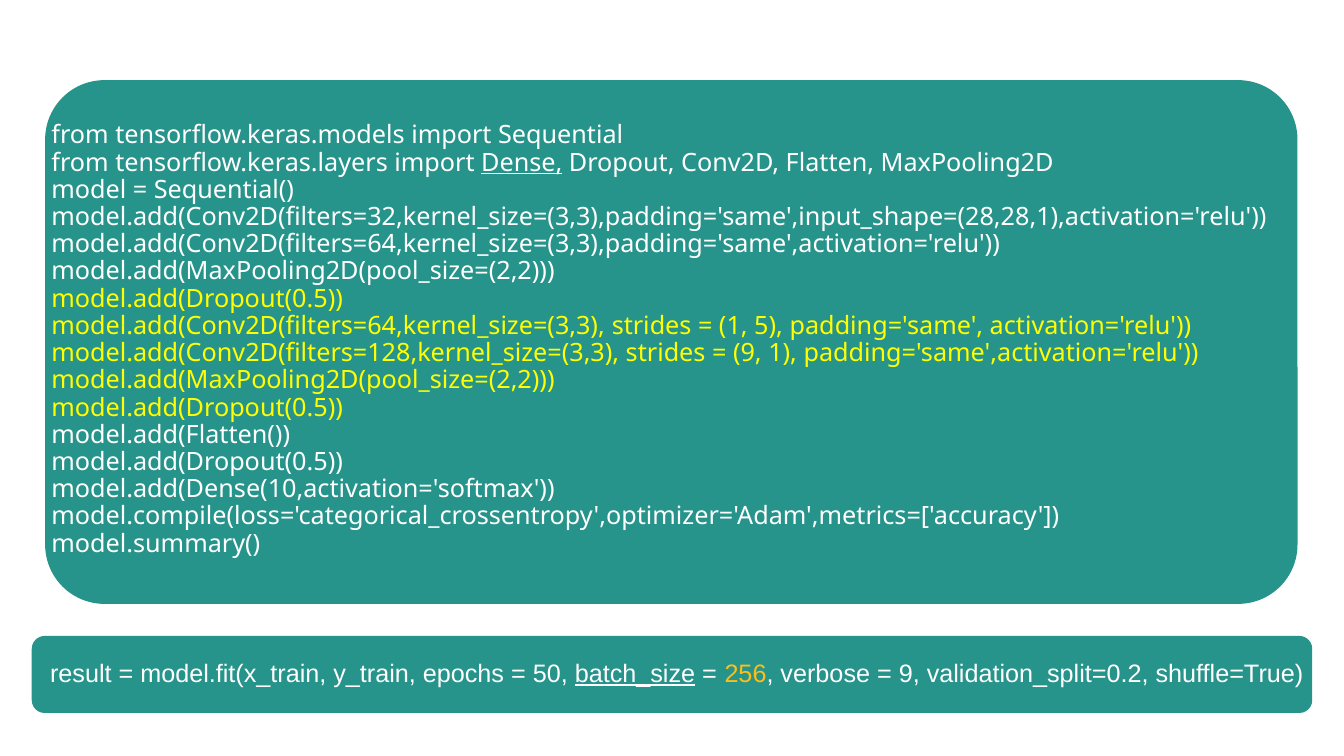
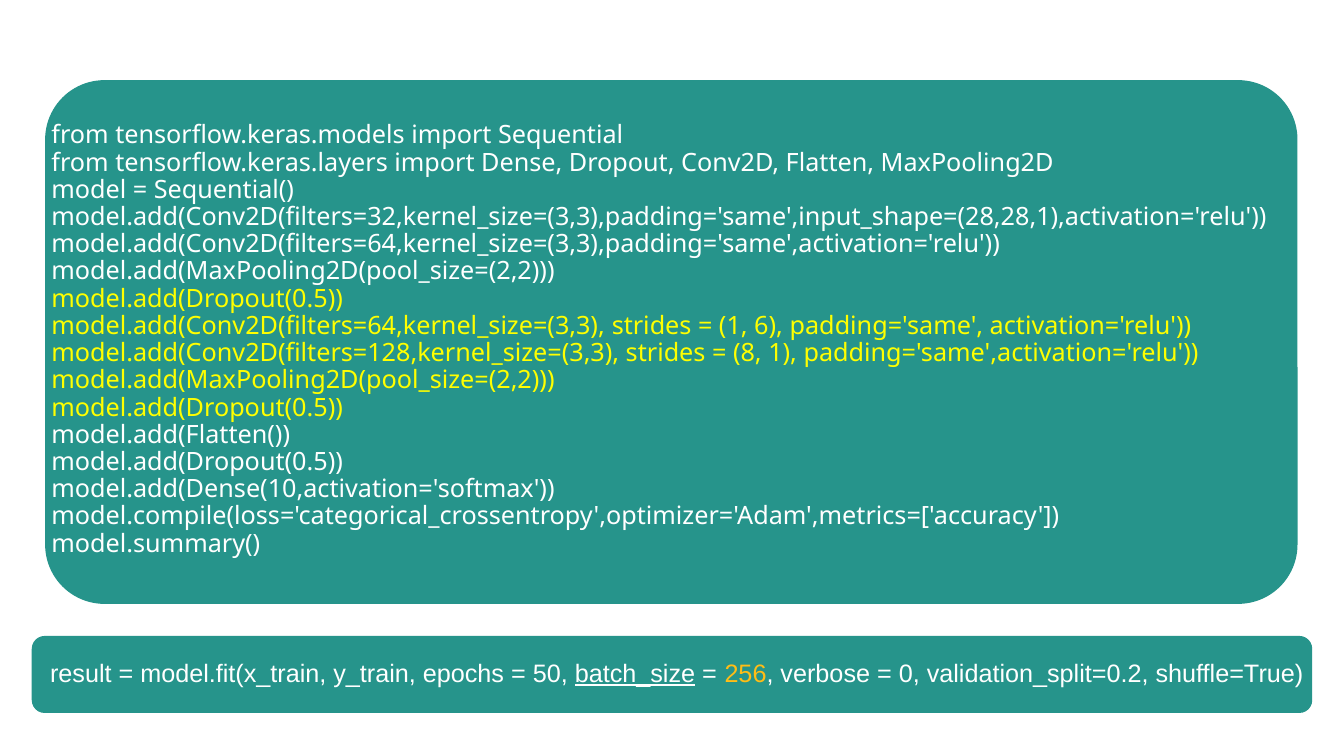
Dense underline: present -> none
5: 5 -> 6
9 at (747, 353): 9 -> 8
9 at (909, 674): 9 -> 0
